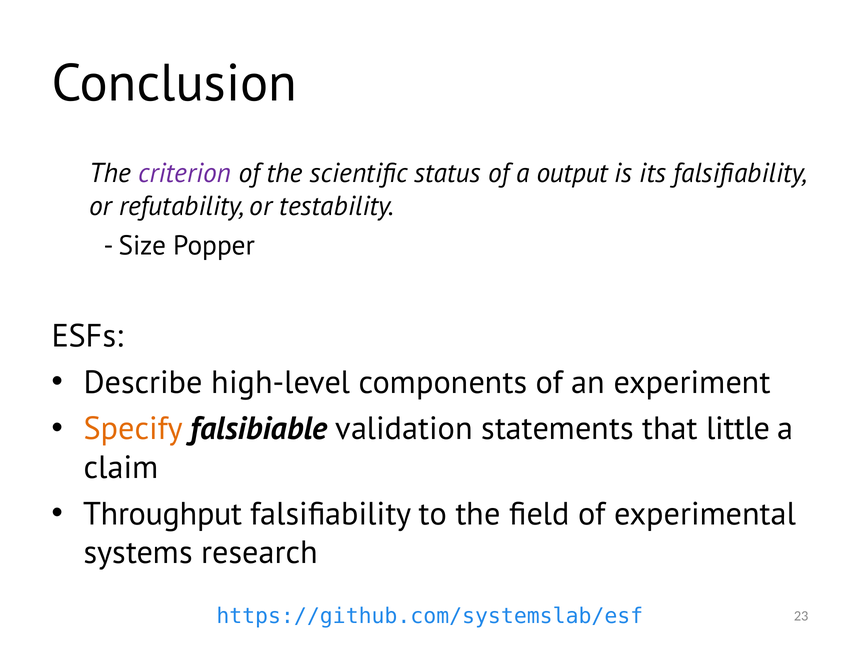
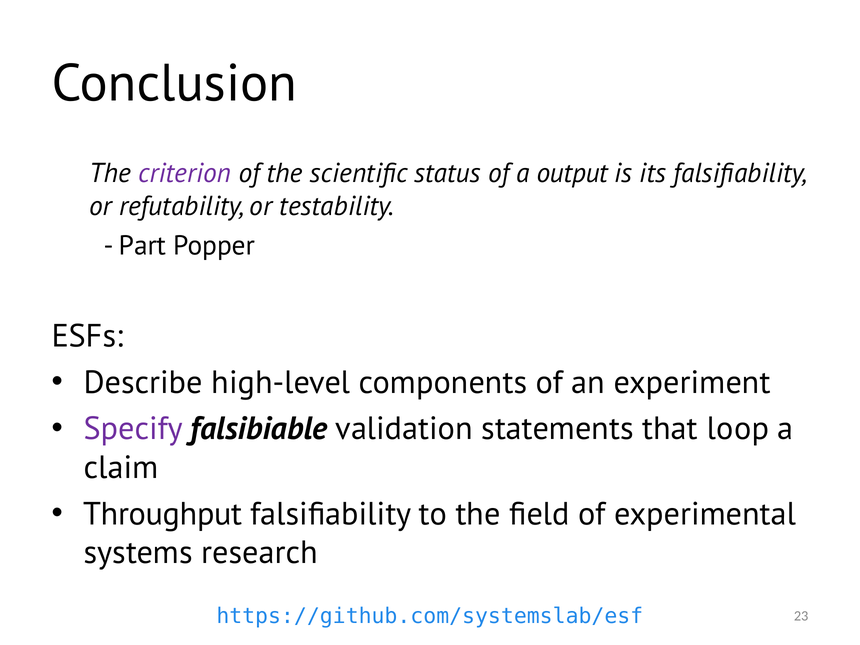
Size: Size -> Part
Specify colour: orange -> purple
little: little -> loop
